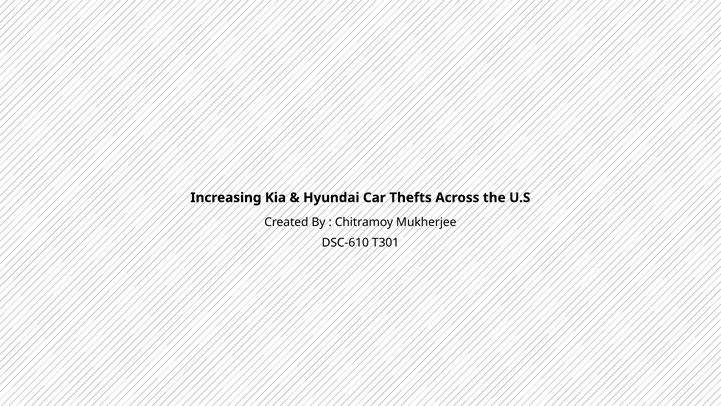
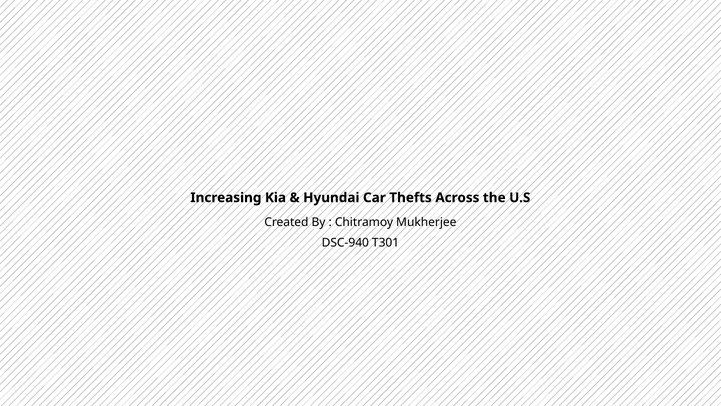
DSC-610: DSC-610 -> DSC-940
